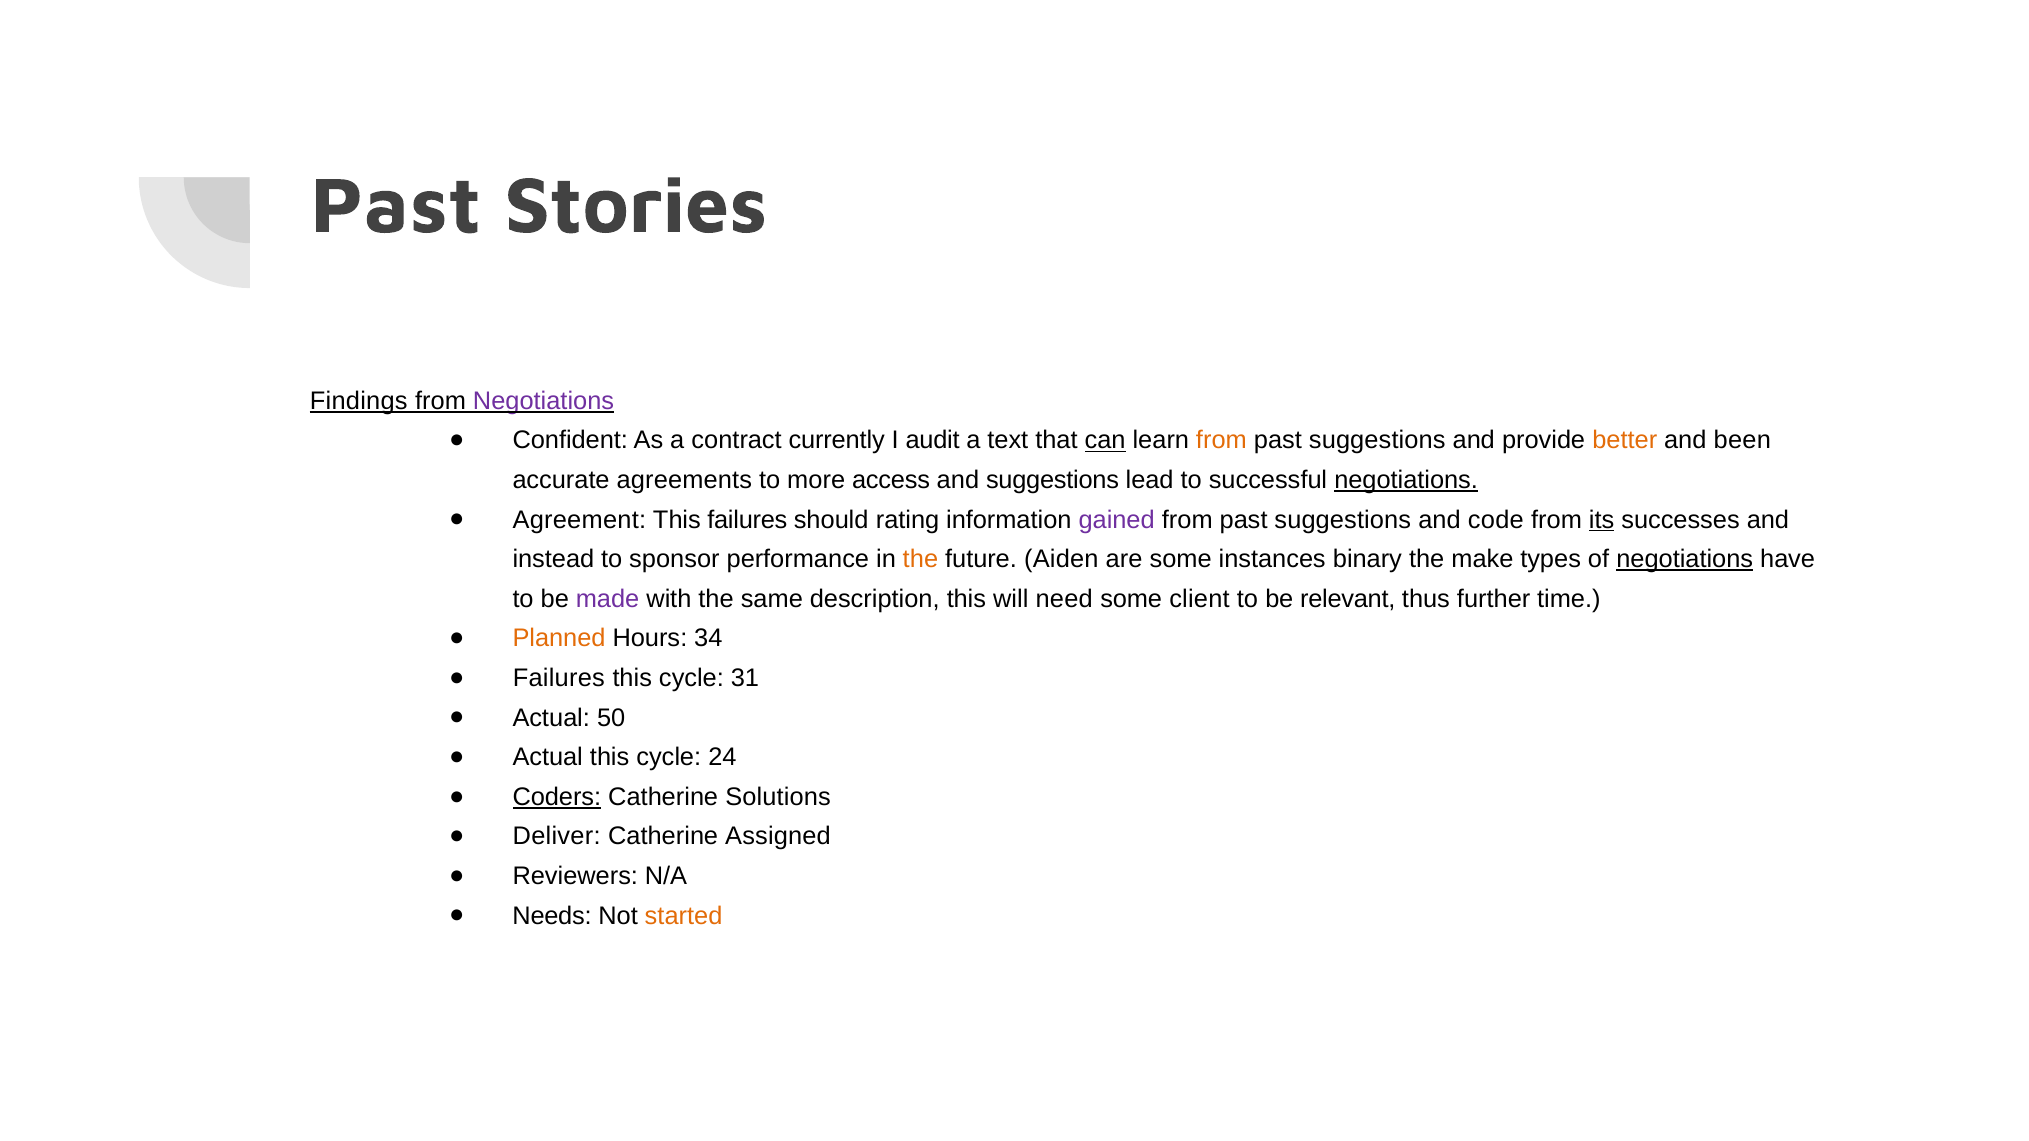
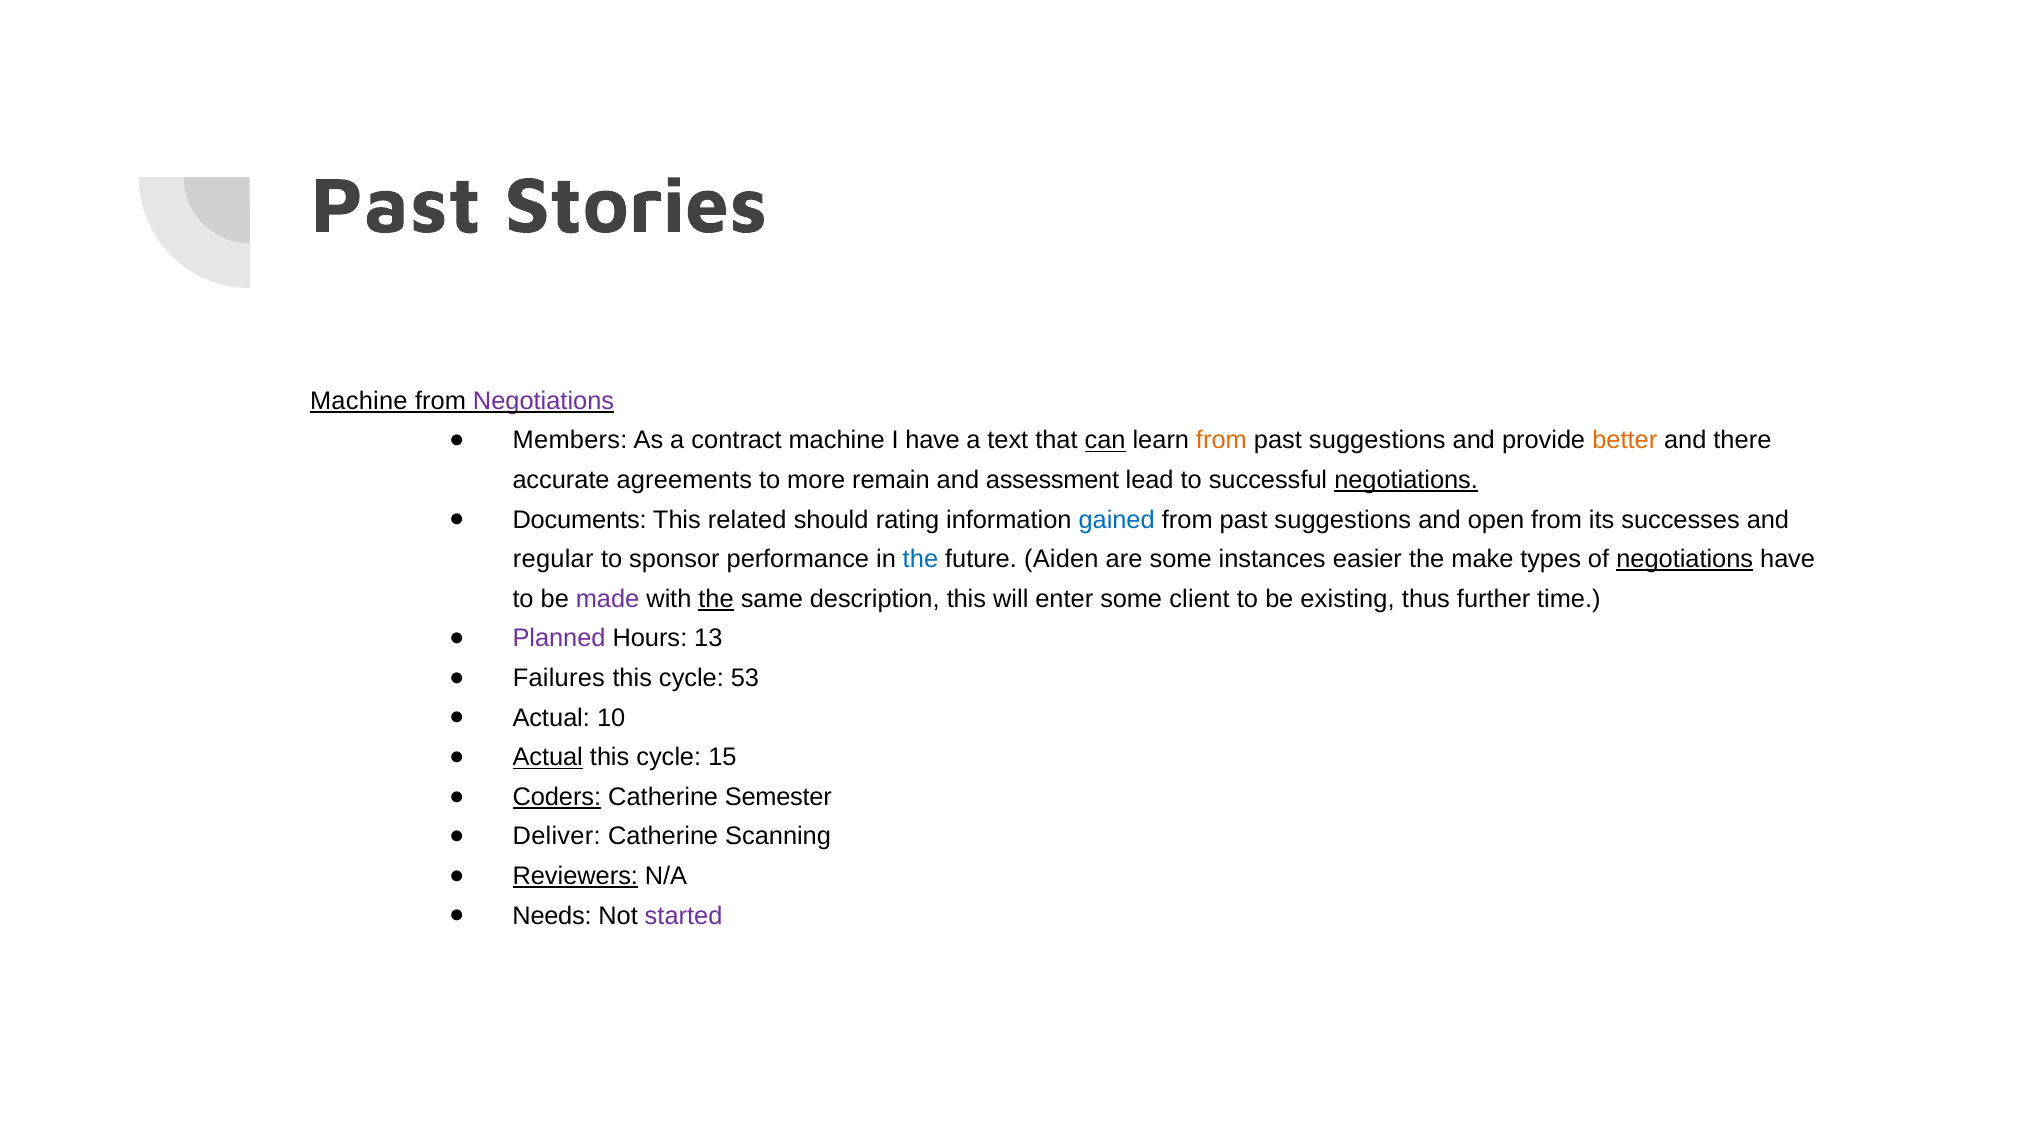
Findings at (359, 401): Findings -> Machine
Confident: Confident -> Members
contract currently: currently -> machine
I audit: audit -> have
been: been -> there
access: access -> remain
and suggestions: suggestions -> assessment
Agreement: Agreement -> Documents
This failures: failures -> related
gained colour: purple -> blue
code: code -> open
its underline: present -> none
instead: instead -> regular
the at (920, 559) colour: orange -> blue
binary: binary -> easier
the at (716, 599) underline: none -> present
need: need -> enter
relevant: relevant -> existing
Planned colour: orange -> purple
34: 34 -> 13
31: 31 -> 53
50: 50 -> 10
Actual at (548, 758) underline: none -> present
24: 24 -> 15
Solutions: Solutions -> Semester
Assigned: Assigned -> Scanning
Reviewers underline: none -> present
started colour: orange -> purple
